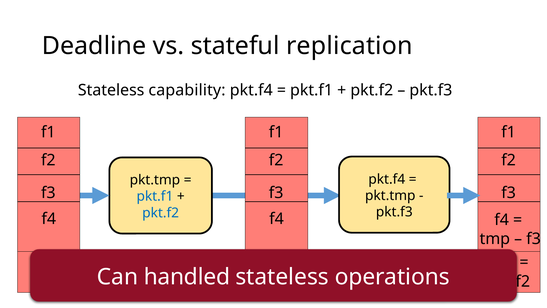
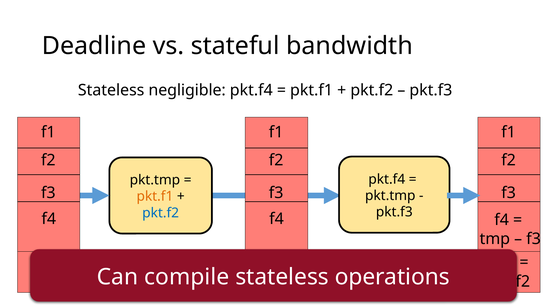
replication: replication -> bandwidth
capability: capability -> negligible
pkt.f1 at (155, 196) colour: blue -> orange
handled: handled -> compile
